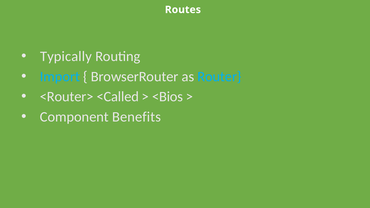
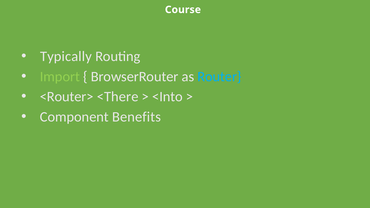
Routes: Routes -> Course
Import colour: light blue -> light green
<Called: <Called -> <There
<Bios: <Bios -> <Into
